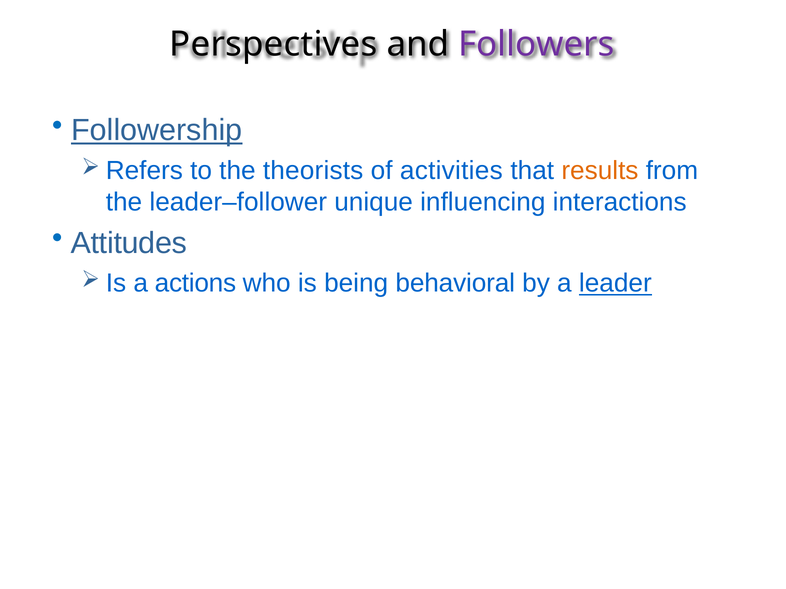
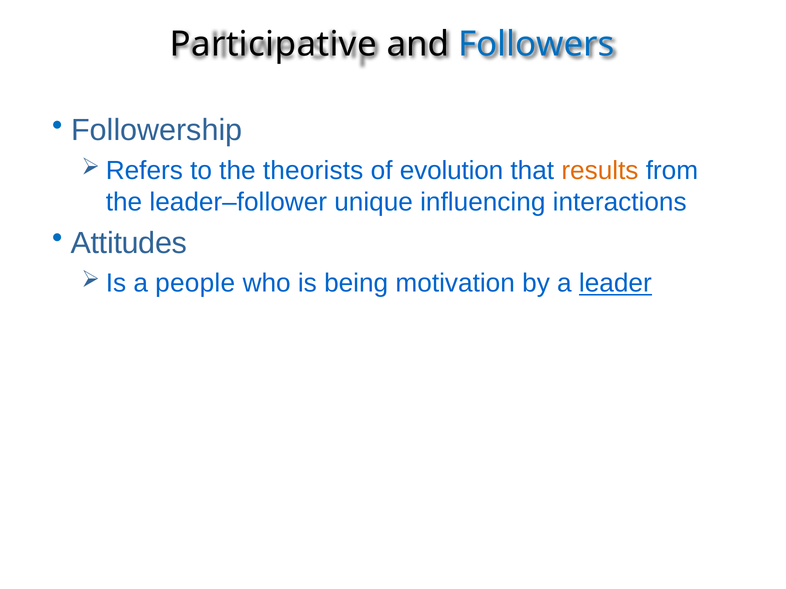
Perspectives: Perspectives -> Participative
Followers colour: purple -> blue
Followership underline: present -> none
activities: activities -> evolution
actions: actions -> people
behavioral: behavioral -> motivation
